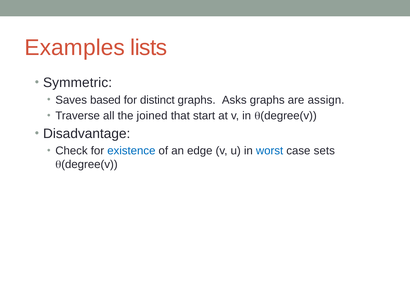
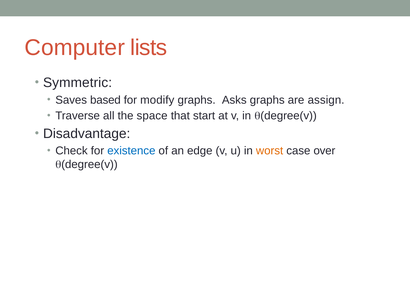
Examples: Examples -> Computer
distinct: distinct -> modify
joined: joined -> space
worst colour: blue -> orange
sets: sets -> over
